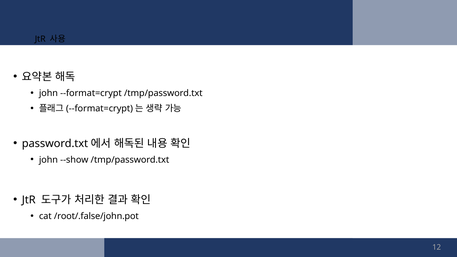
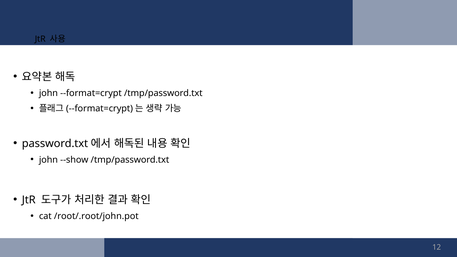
/root/.false/john.pot: /root/.false/john.pot -> /root/.root/john.pot
